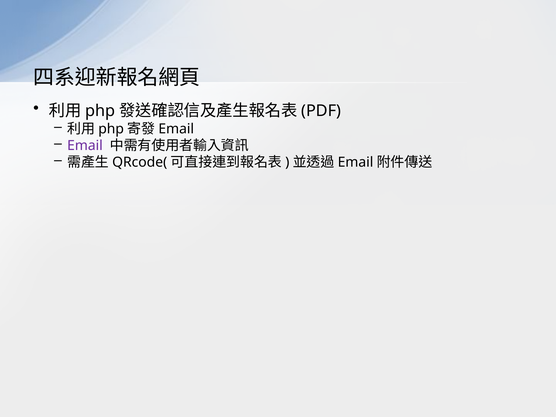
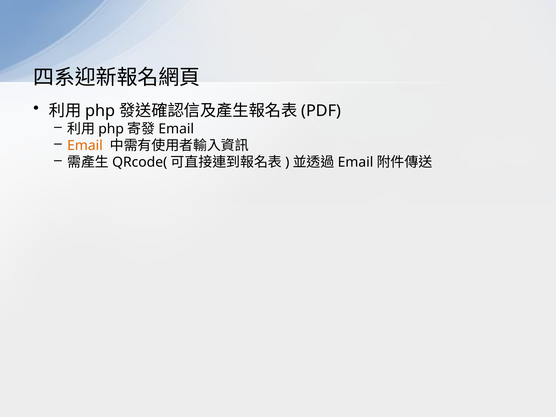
Email colour: purple -> orange
